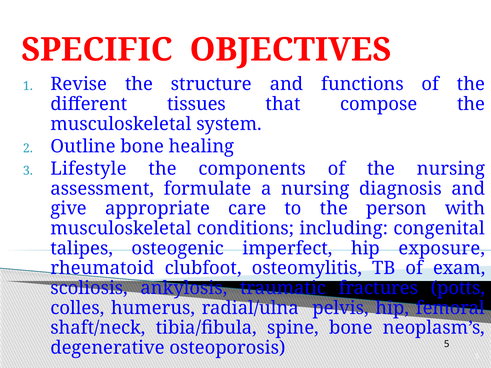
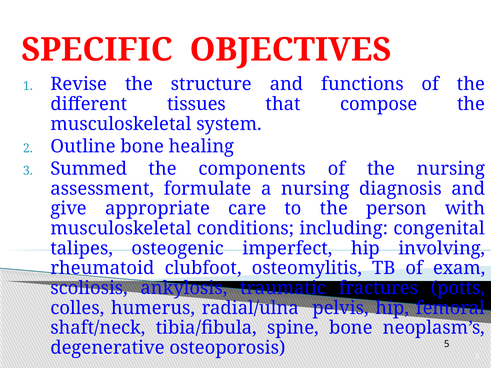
Lifestyle: Lifestyle -> Summed
exposure: exposure -> involving
